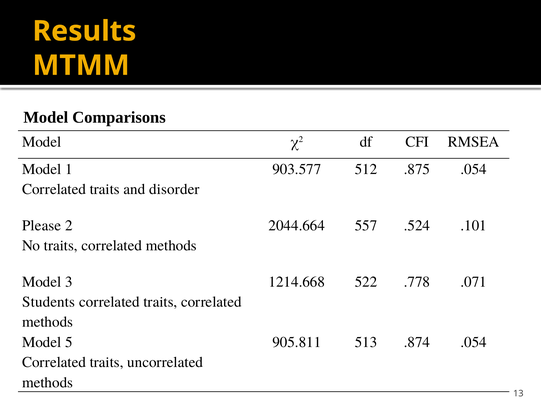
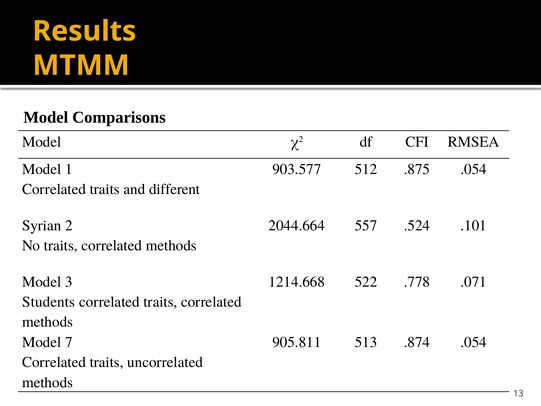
disorder: disorder -> different
Please: Please -> Syrian
5: 5 -> 7
